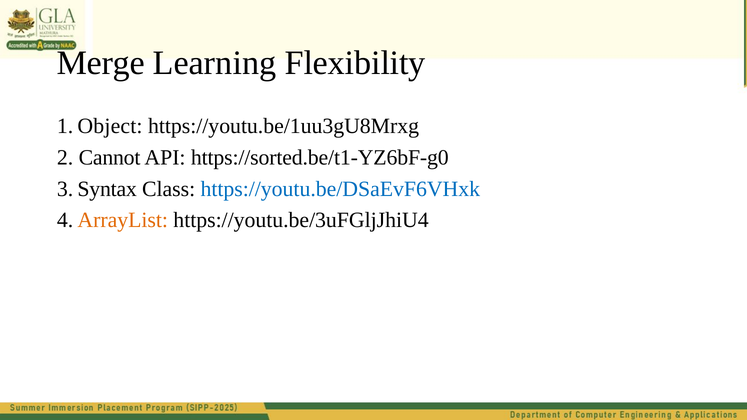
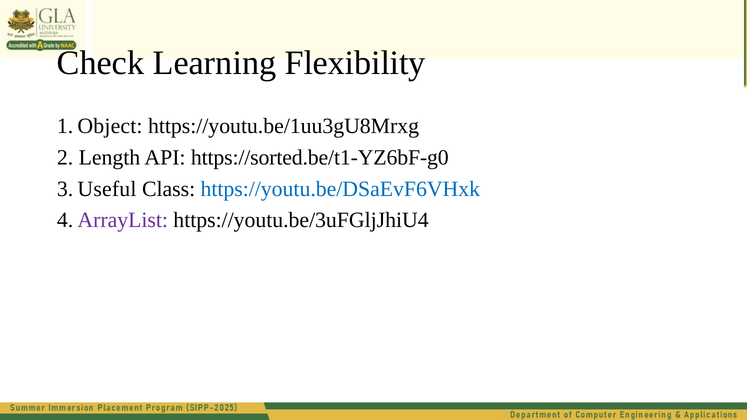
Merge: Merge -> Check
Cannot: Cannot -> Length
Syntax: Syntax -> Useful
ArrayList colour: orange -> purple
